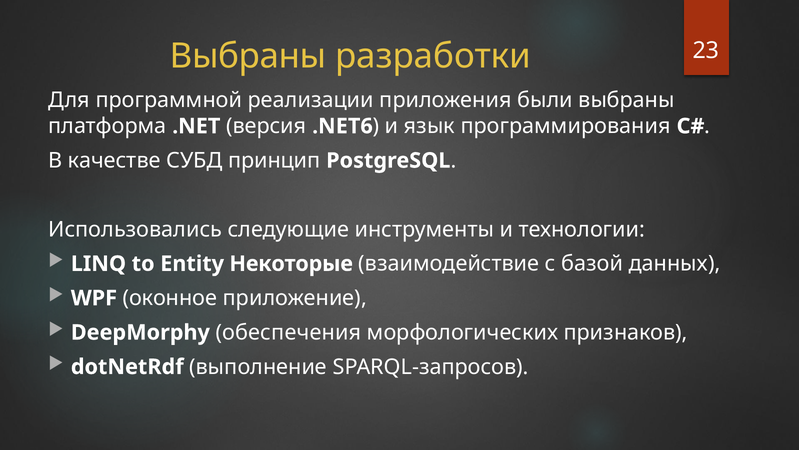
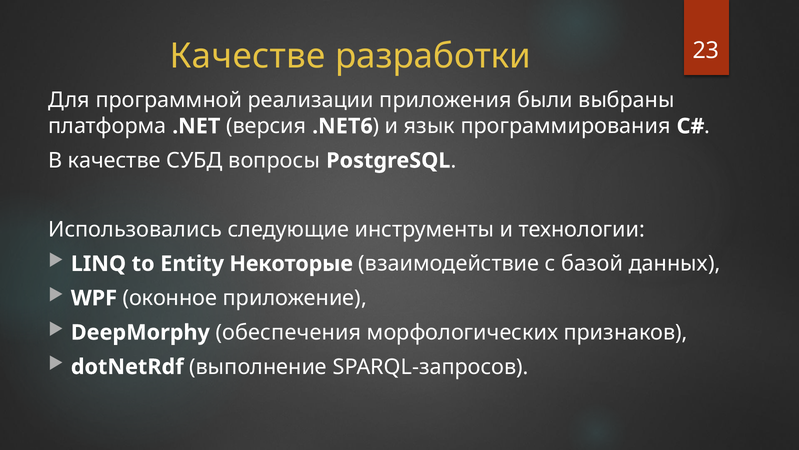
Выбраны at (248, 56): Выбраны -> Качестве
принцип: принцип -> вопросы
